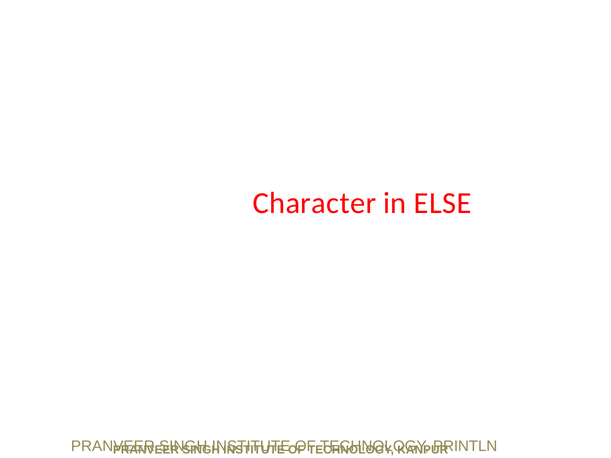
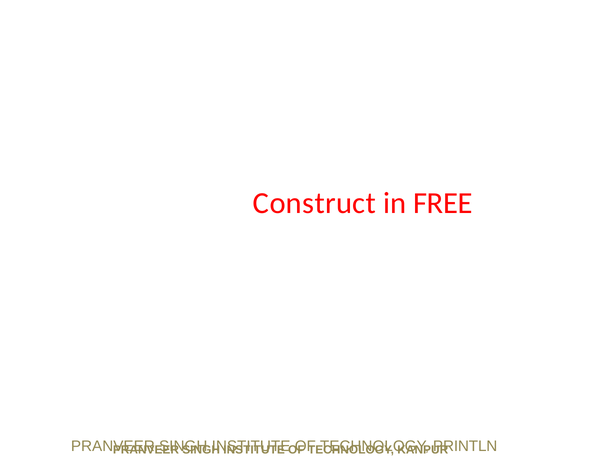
Character: Character -> Construct
ELSE: ELSE -> FREE
